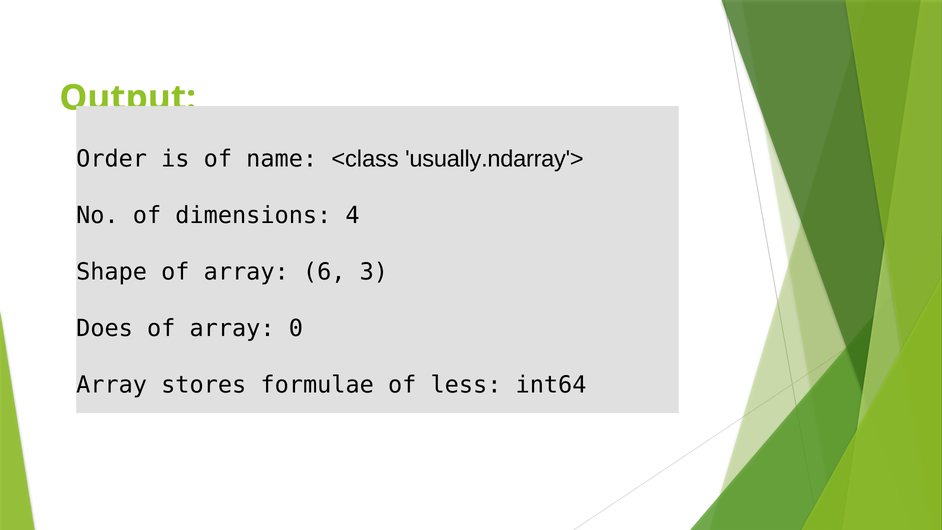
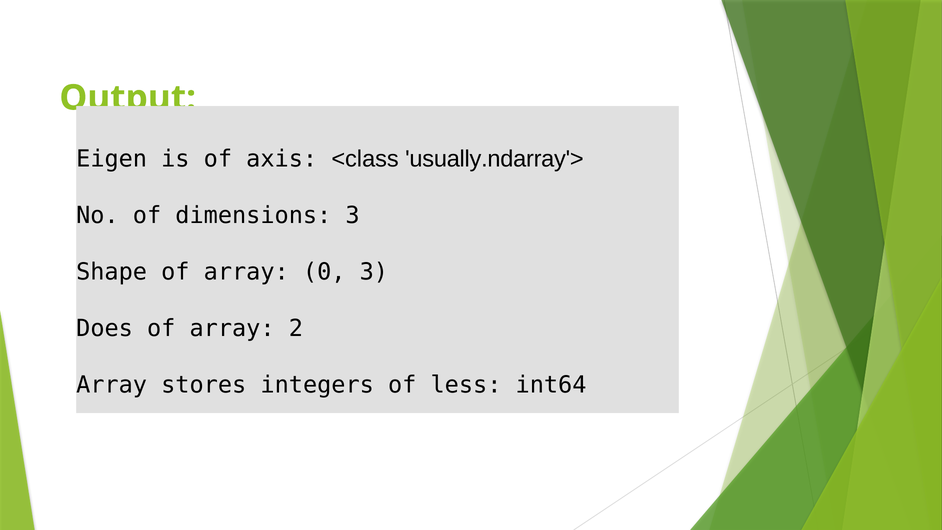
Order: Order -> Eigen
name: name -> axis
dimensions 4: 4 -> 3
6: 6 -> 0
0: 0 -> 2
formulae: formulae -> integers
